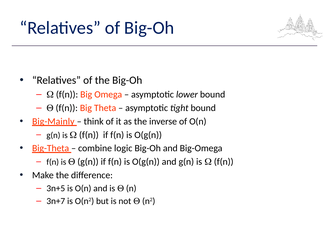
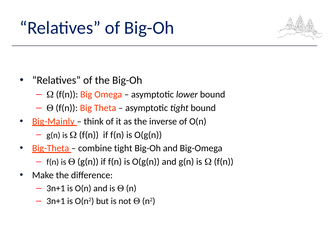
combine logic: logic -> tight
3n+5 at (56, 188): 3n+5 -> 3n+1
3n+7 at (56, 201): 3n+7 -> 3n+1
